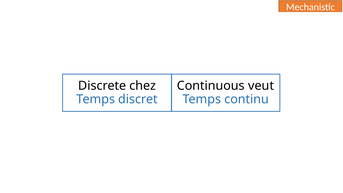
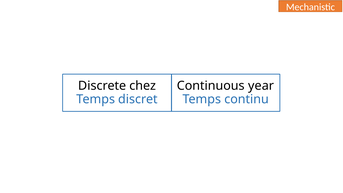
veut: veut -> year
